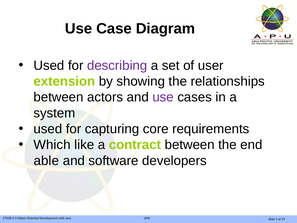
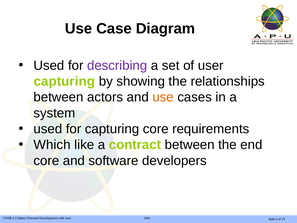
extension at (64, 81): extension -> capturing
use at (163, 97) colour: purple -> orange
able at (46, 160): able -> core
